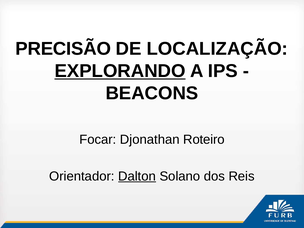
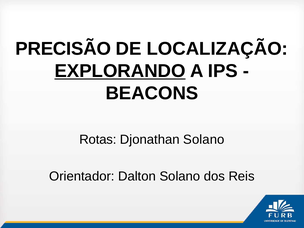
Focar: Focar -> Rotas
Djonathan Roteiro: Roteiro -> Solano
Dalton underline: present -> none
